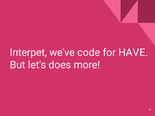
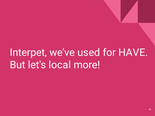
code: code -> used
does: does -> local
